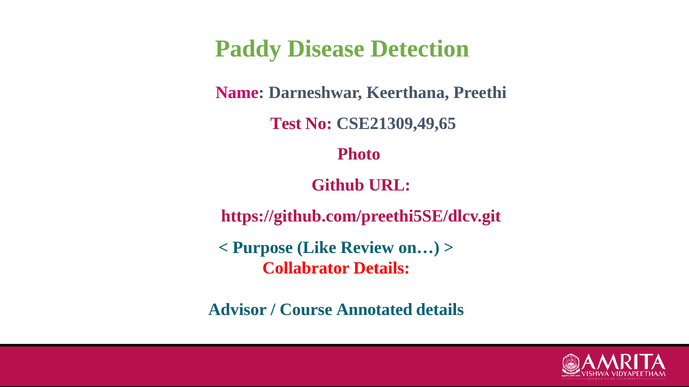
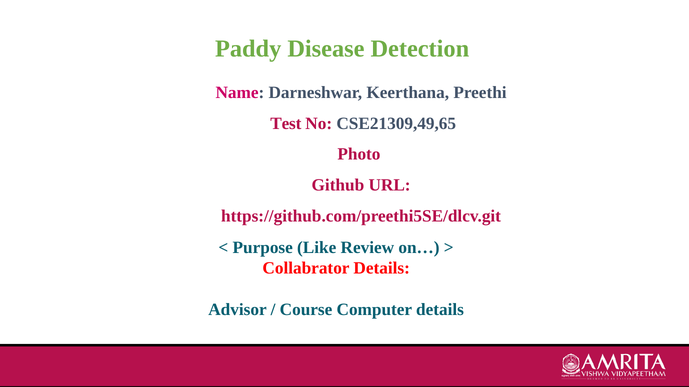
Annotated: Annotated -> Computer
